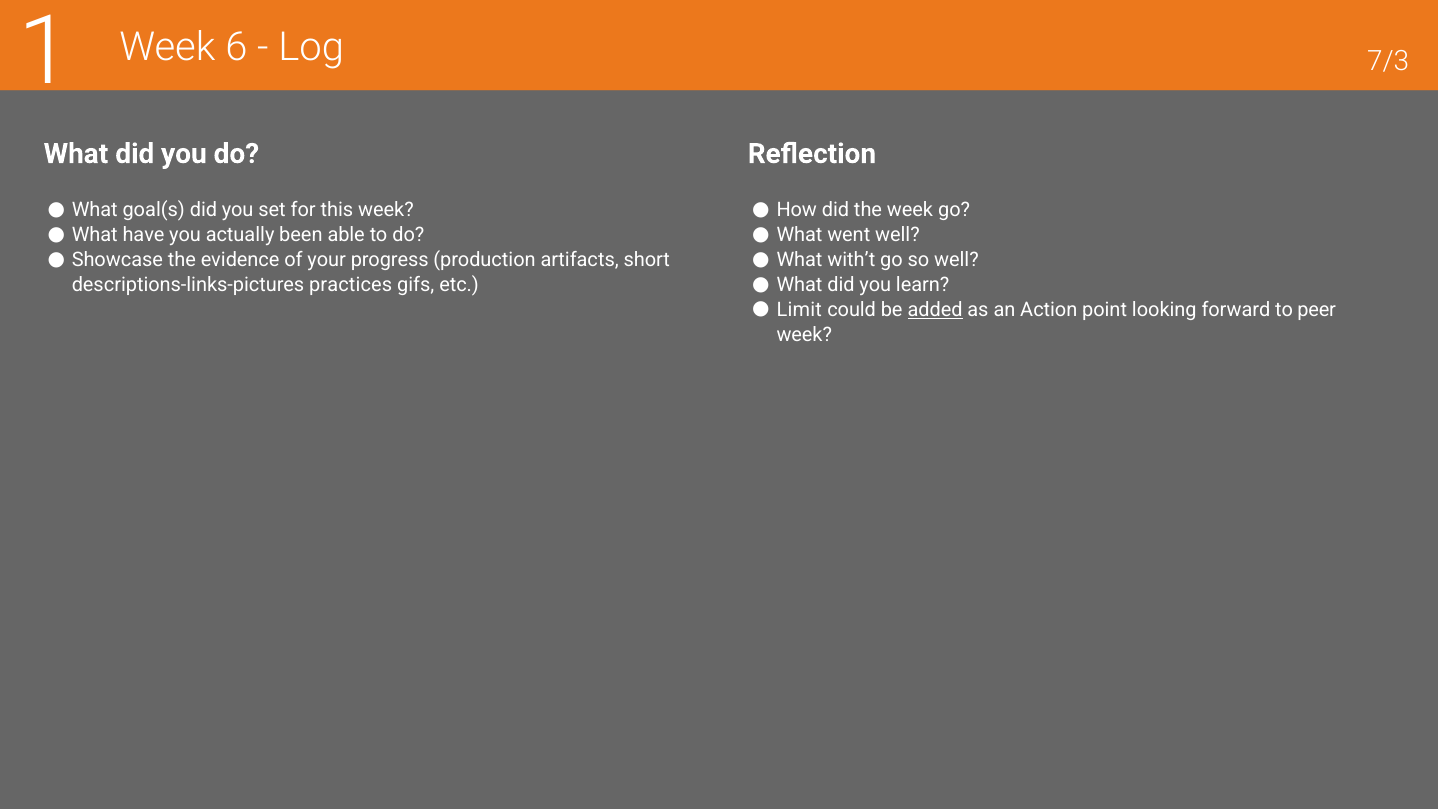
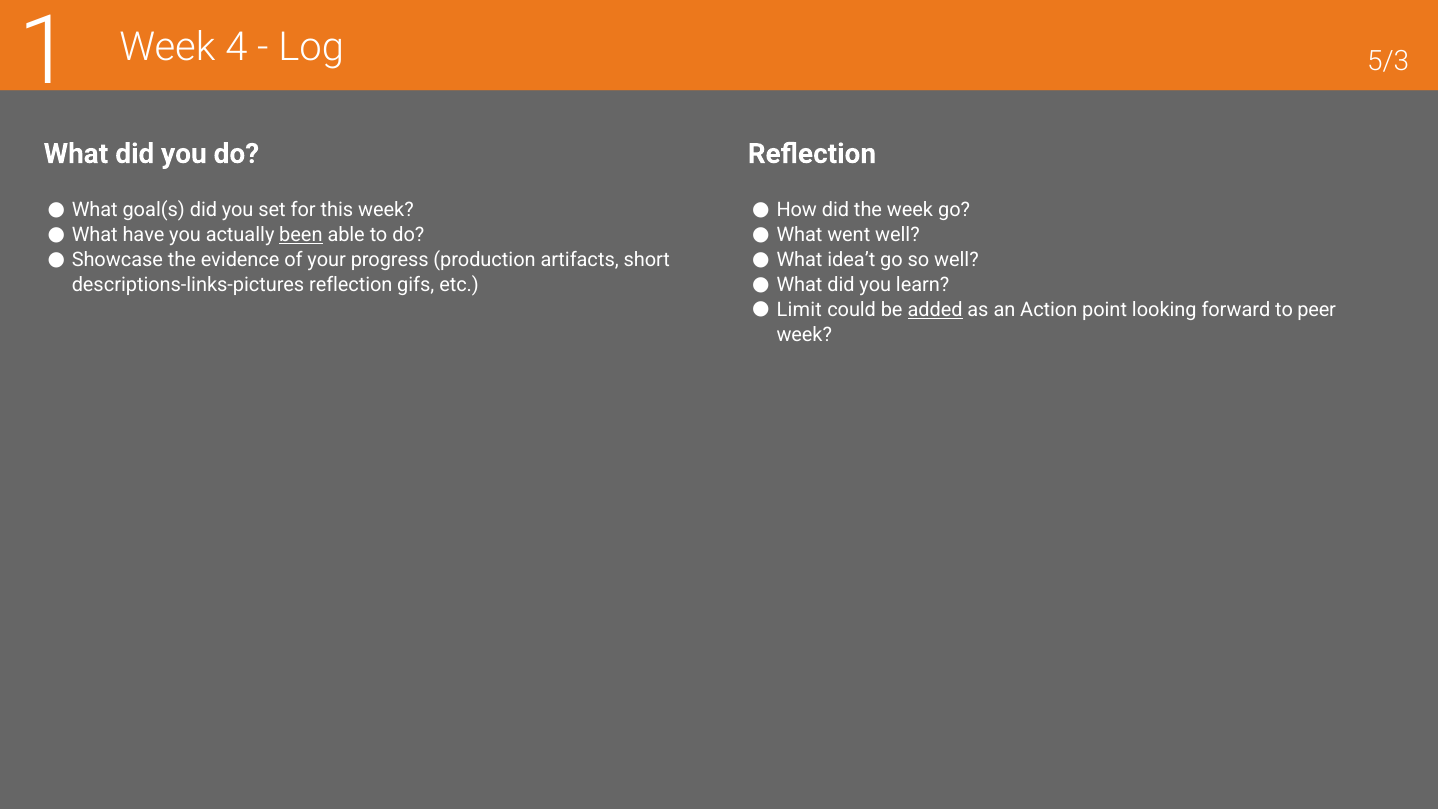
6: 6 -> 4
7/3: 7/3 -> 5/3
been underline: none -> present
with’t: with’t -> idea’t
descriptions-links-pictures practices: practices -> reflection
